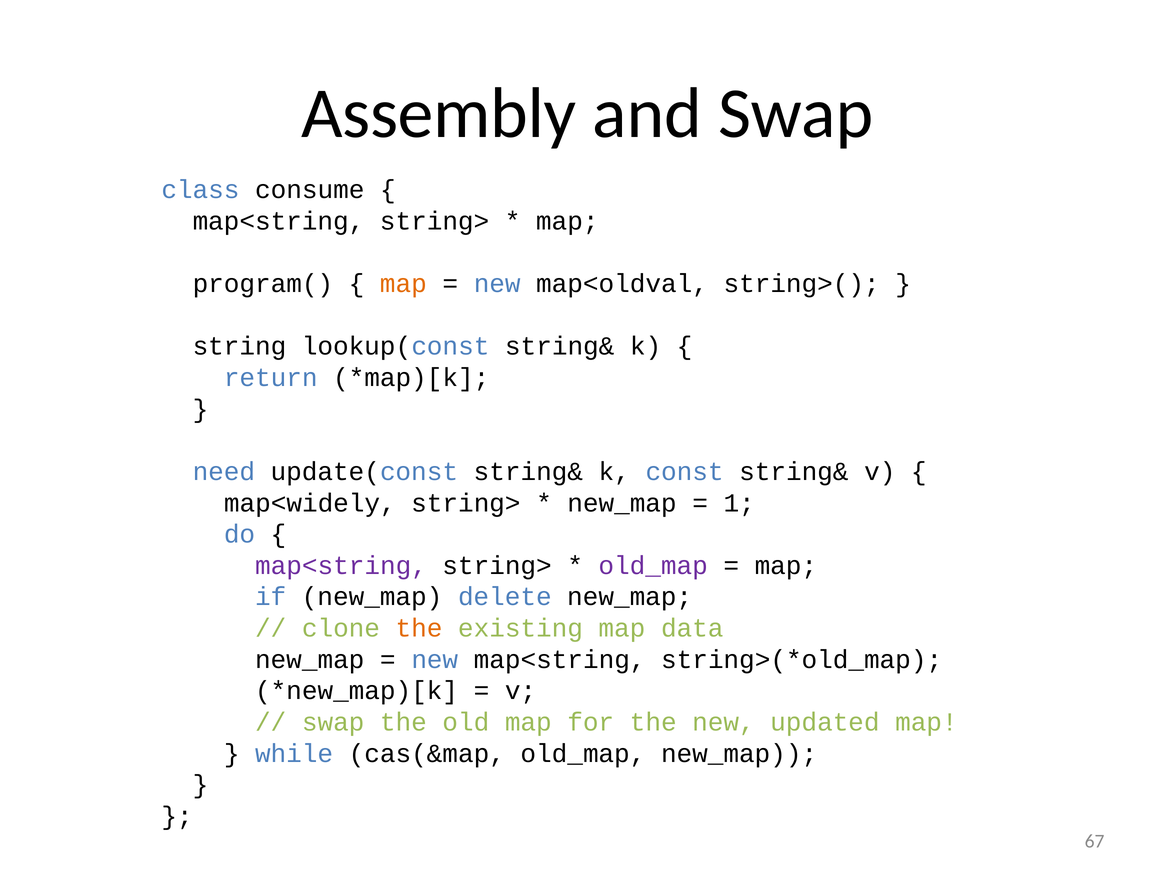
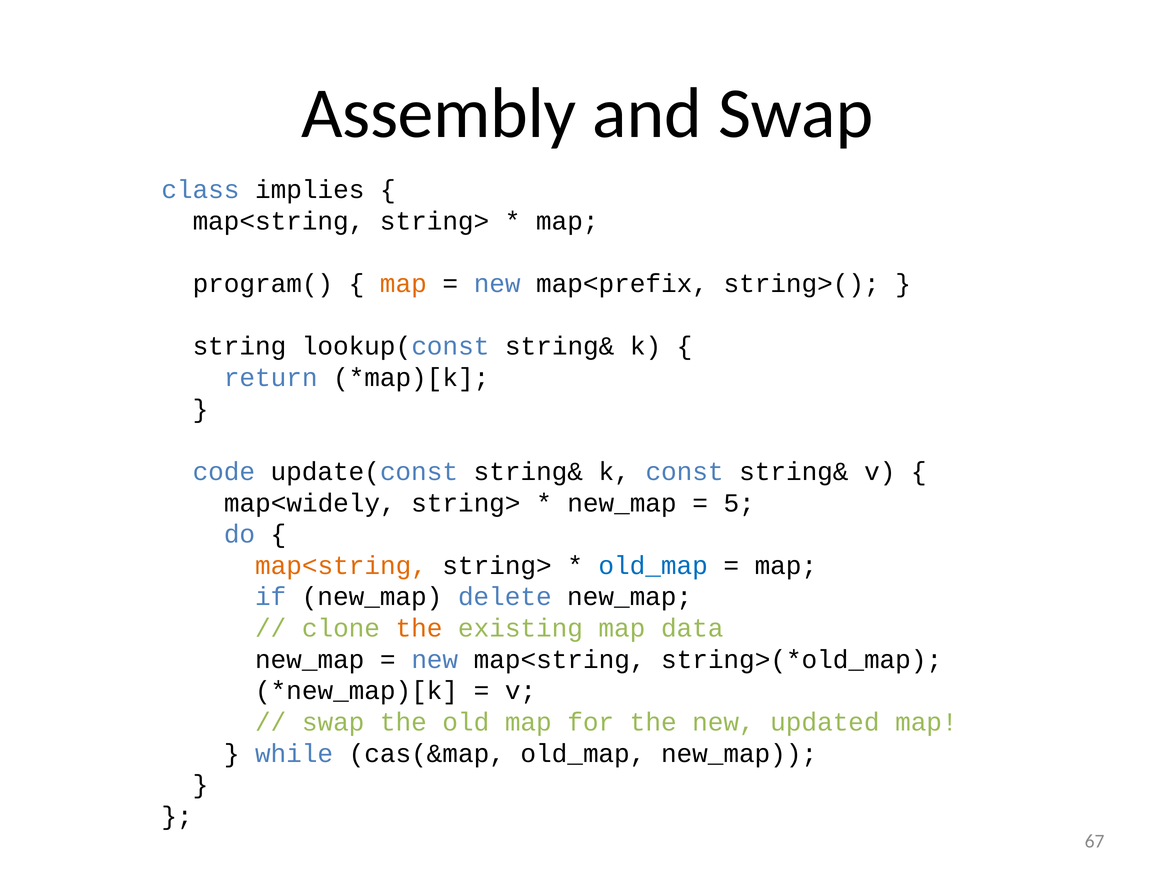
consume: consume -> implies
map<oldval: map<oldval -> map<prefix
need: need -> code
1: 1 -> 5
map<string at (341, 566) colour: purple -> orange
old_map at (653, 566) colour: purple -> blue
